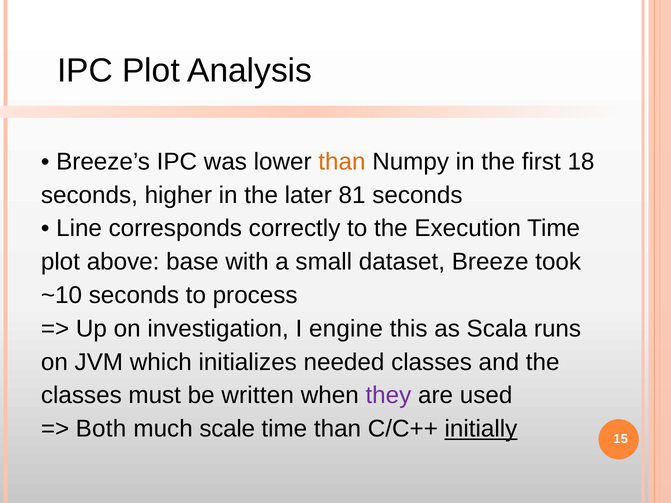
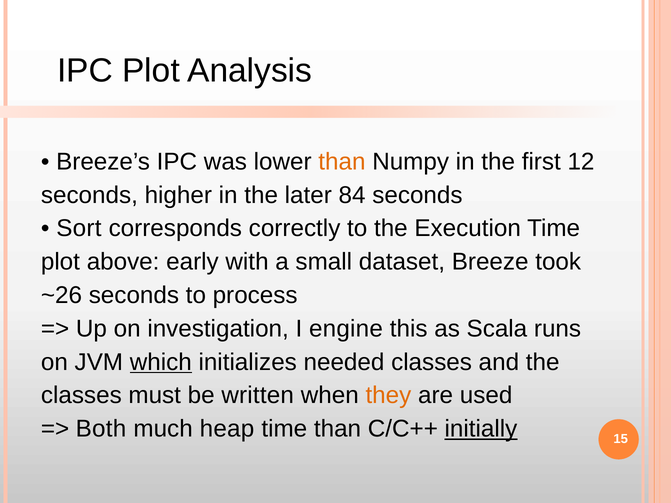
18: 18 -> 12
81: 81 -> 84
Line: Line -> Sort
base: base -> early
~10: ~10 -> ~26
which underline: none -> present
they colour: purple -> orange
scale: scale -> heap
